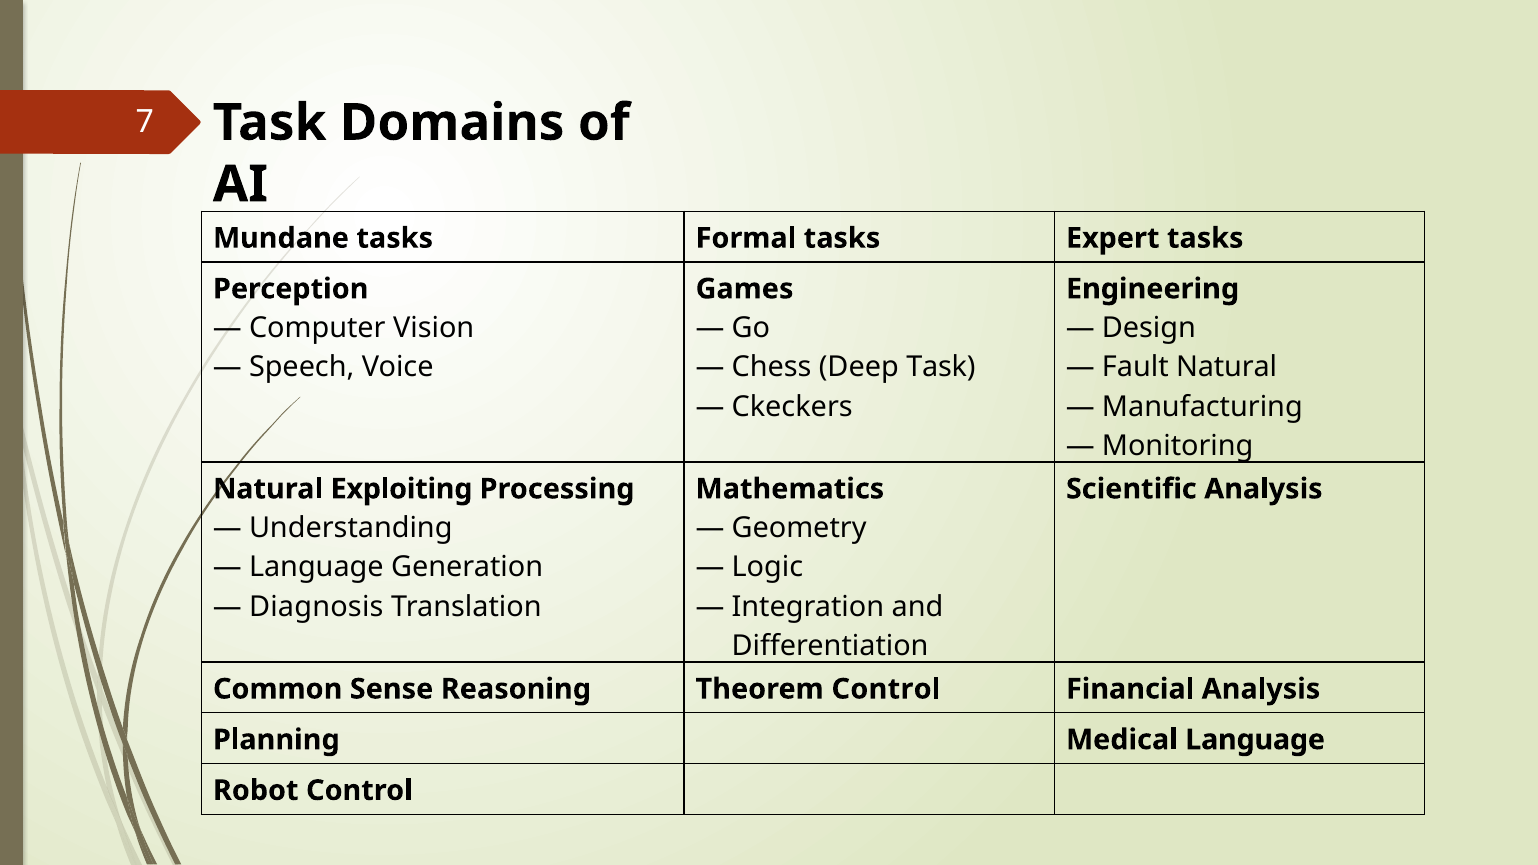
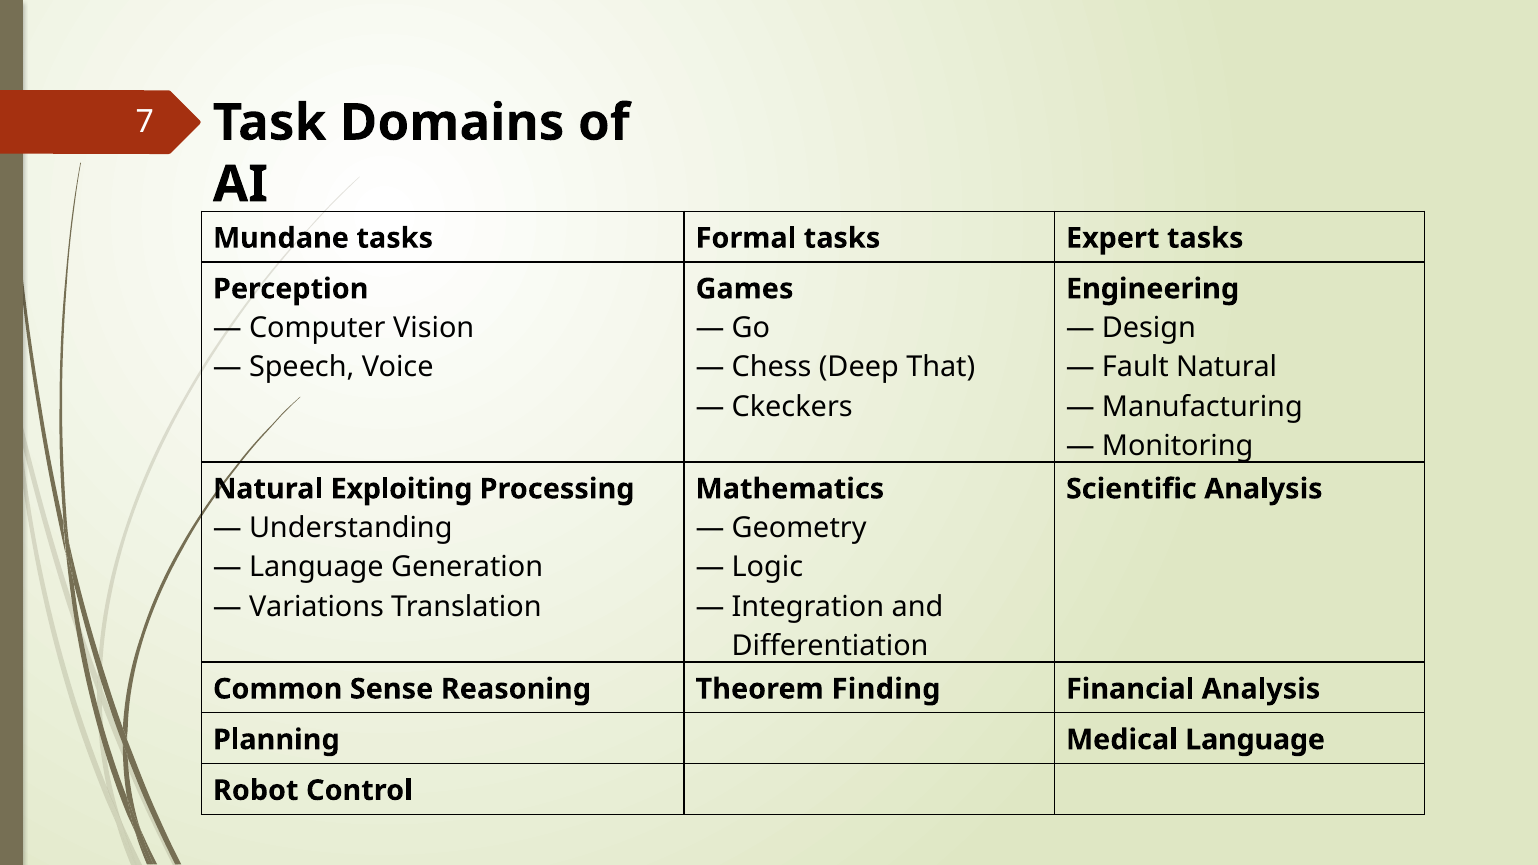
Deep Task: Task -> That
Diagnosis: Diagnosis -> Variations
Theorem Control: Control -> Finding
